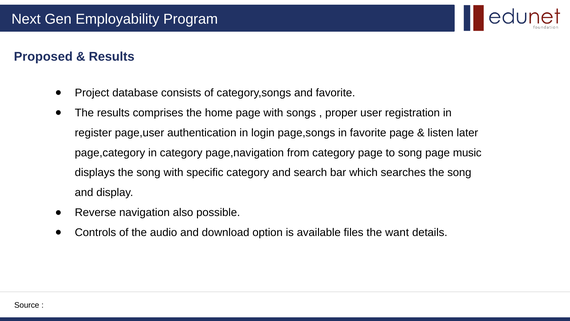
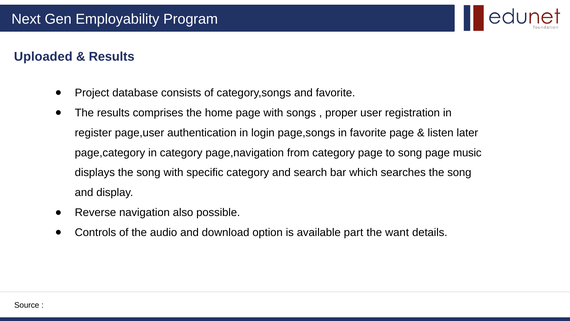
Proposed: Proposed -> Uploaded
files: files -> part
